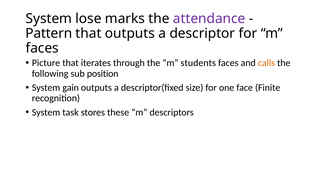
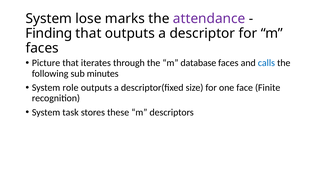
Pattern: Pattern -> Finding
students: students -> database
calls colour: orange -> blue
position: position -> minutes
gain: gain -> role
